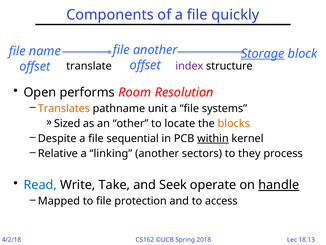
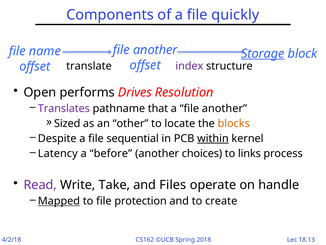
Room: Room -> Drives
Translates colour: orange -> purple
unit: unit -> that
a file systems: systems -> another
Relative: Relative -> Latency
linking: linking -> before
sectors: sectors -> choices
they: they -> links
Read colour: blue -> purple
Seek: Seek -> Files
handle underline: present -> none
Mapped underline: none -> present
access: access -> create
